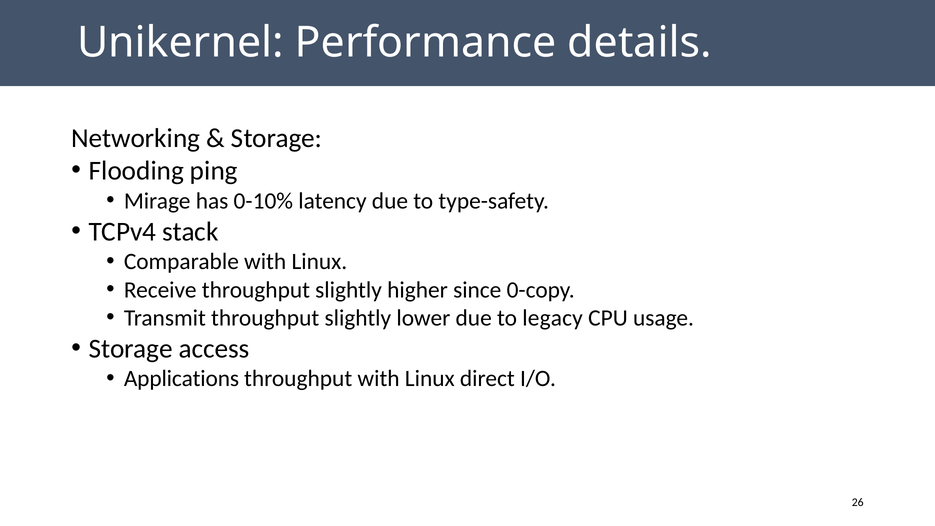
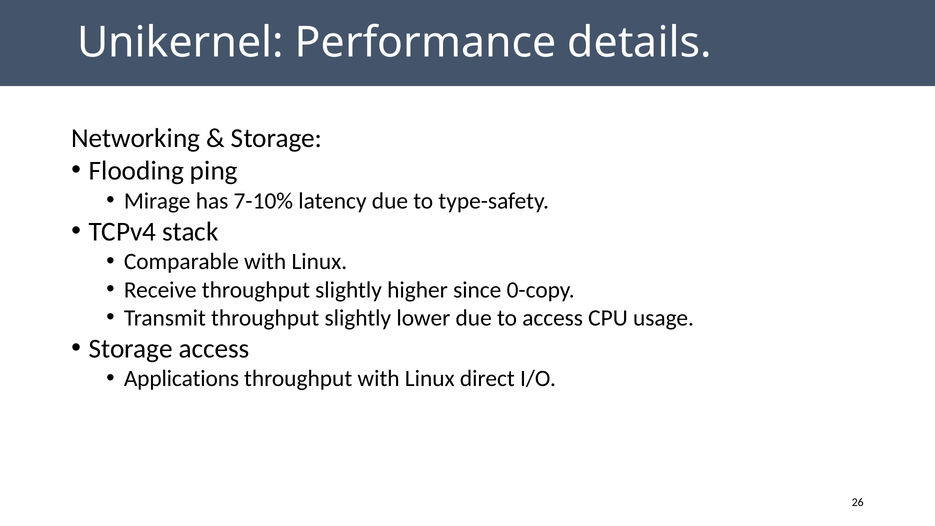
0-10%: 0-10% -> 7-10%
to legacy: legacy -> access
